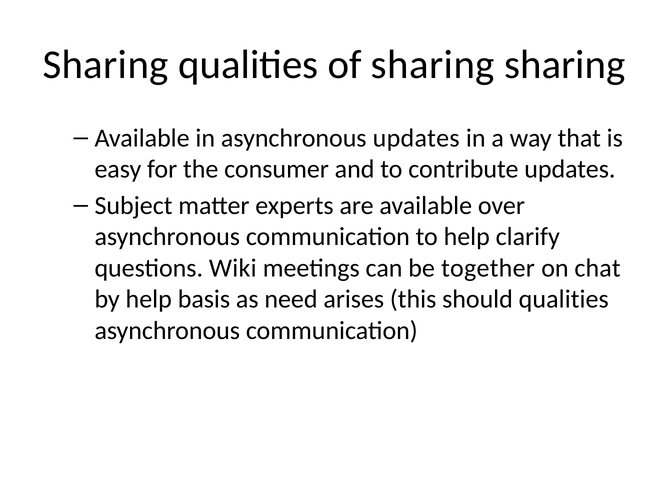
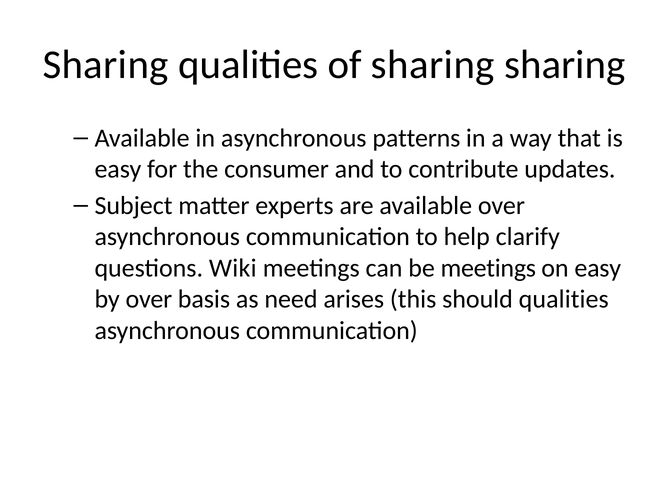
asynchronous updates: updates -> patterns
be together: together -> meetings
on chat: chat -> easy
by help: help -> over
